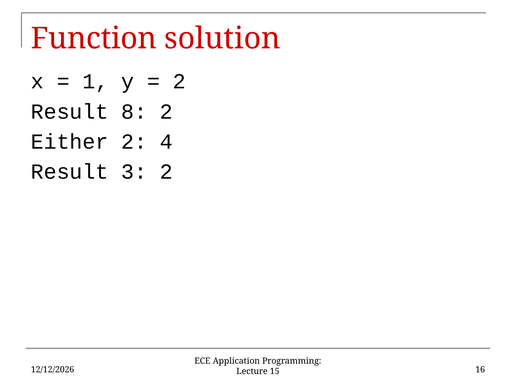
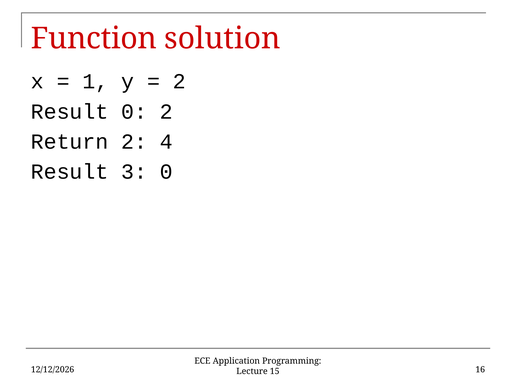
Result 8: 8 -> 0
Either: Either -> Return
3 2: 2 -> 0
